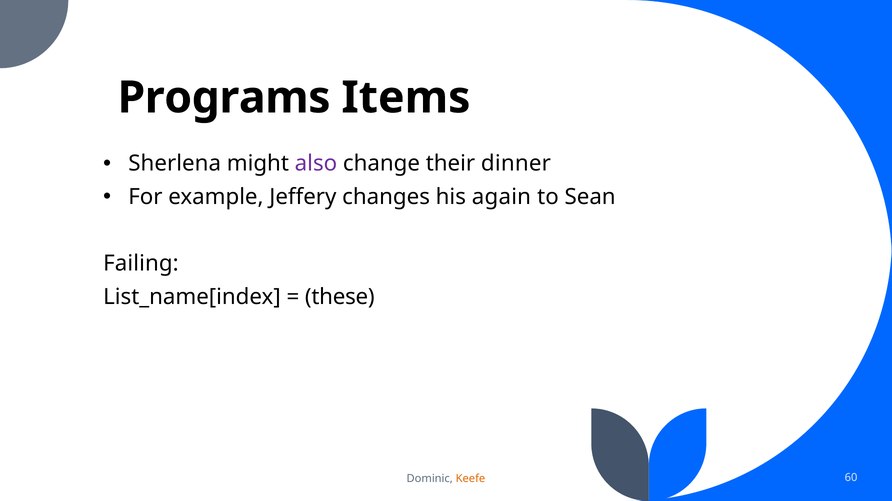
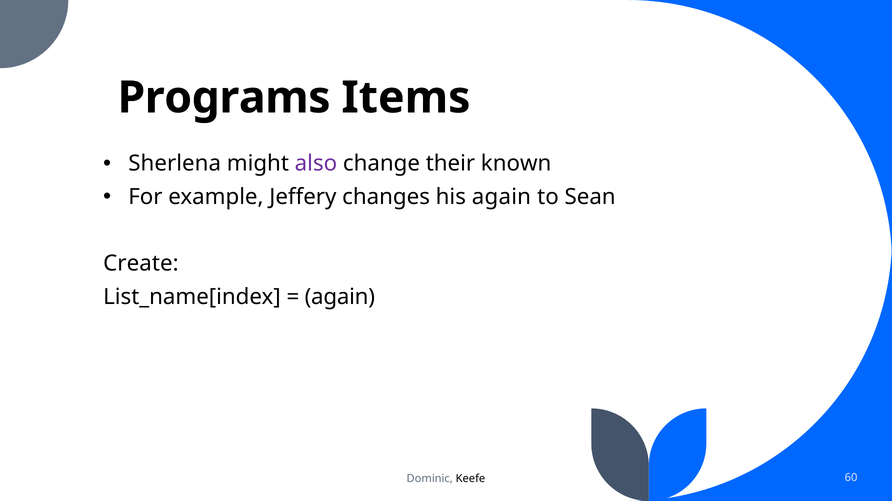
dinner: dinner -> known
Failing: Failing -> Create
these at (340, 297): these -> again
Keefe colour: orange -> black
